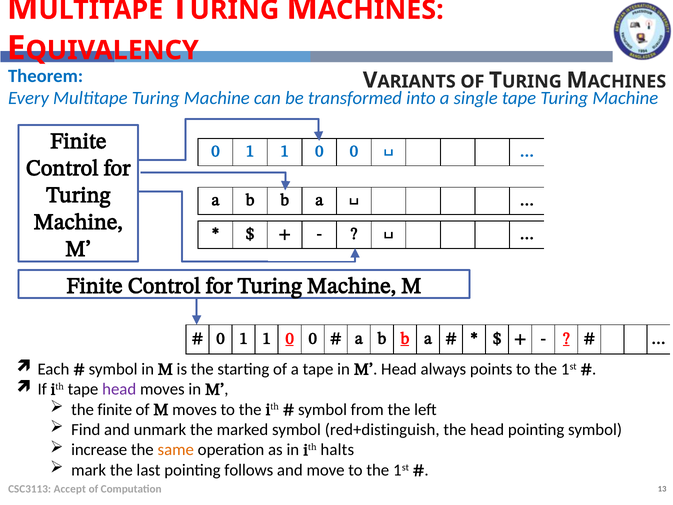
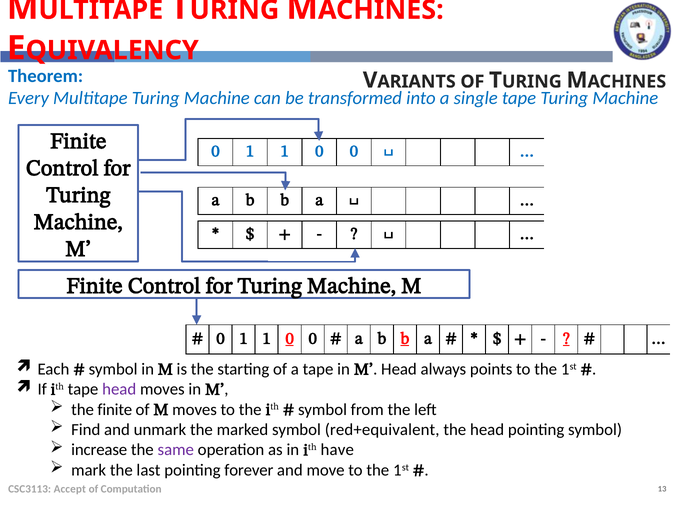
red+distinguish: red+distinguish -> red+equivalent
same colour: orange -> purple
halts: halts -> have
follows: follows -> forever
